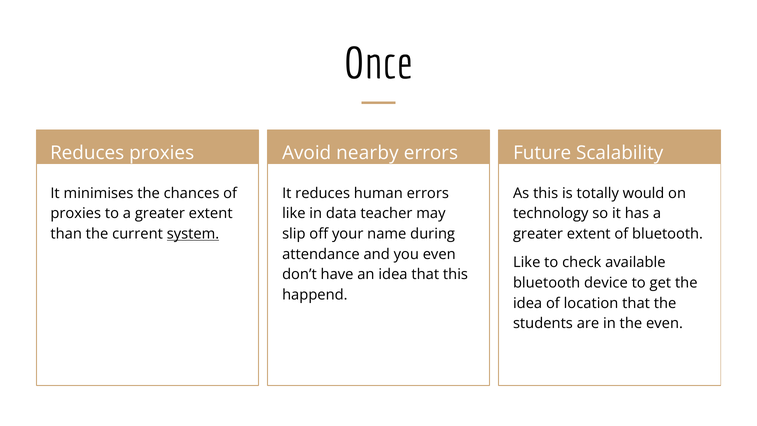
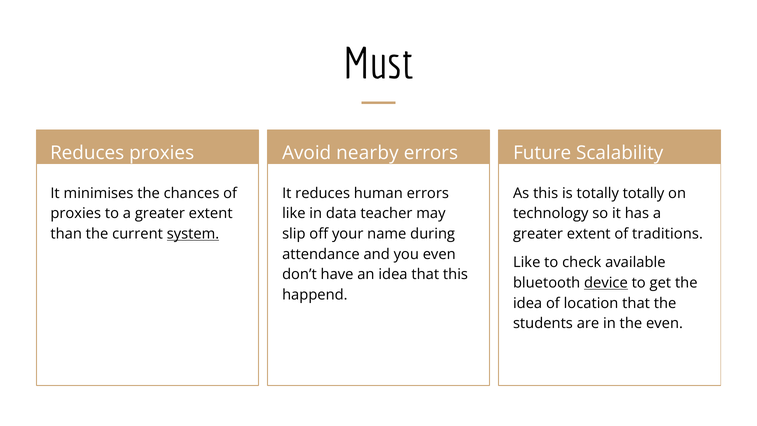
Once: Once -> Must
totally would: would -> totally
of bluetooth: bluetooth -> traditions
device underline: none -> present
